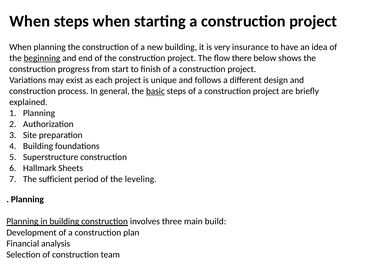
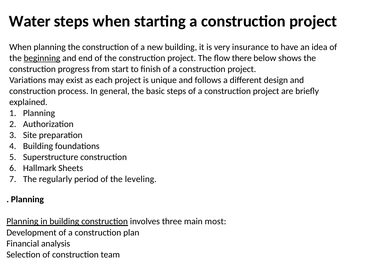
When at (30, 21): When -> Water
basic underline: present -> none
sufficient: sufficient -> regularly
build: build -> most
